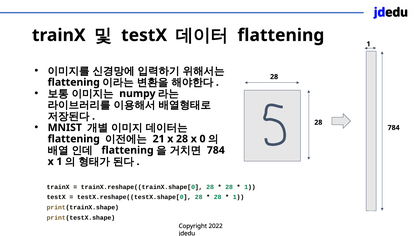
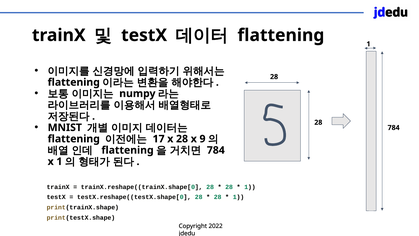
21: 21 -> 17
0: 0 -> 9
